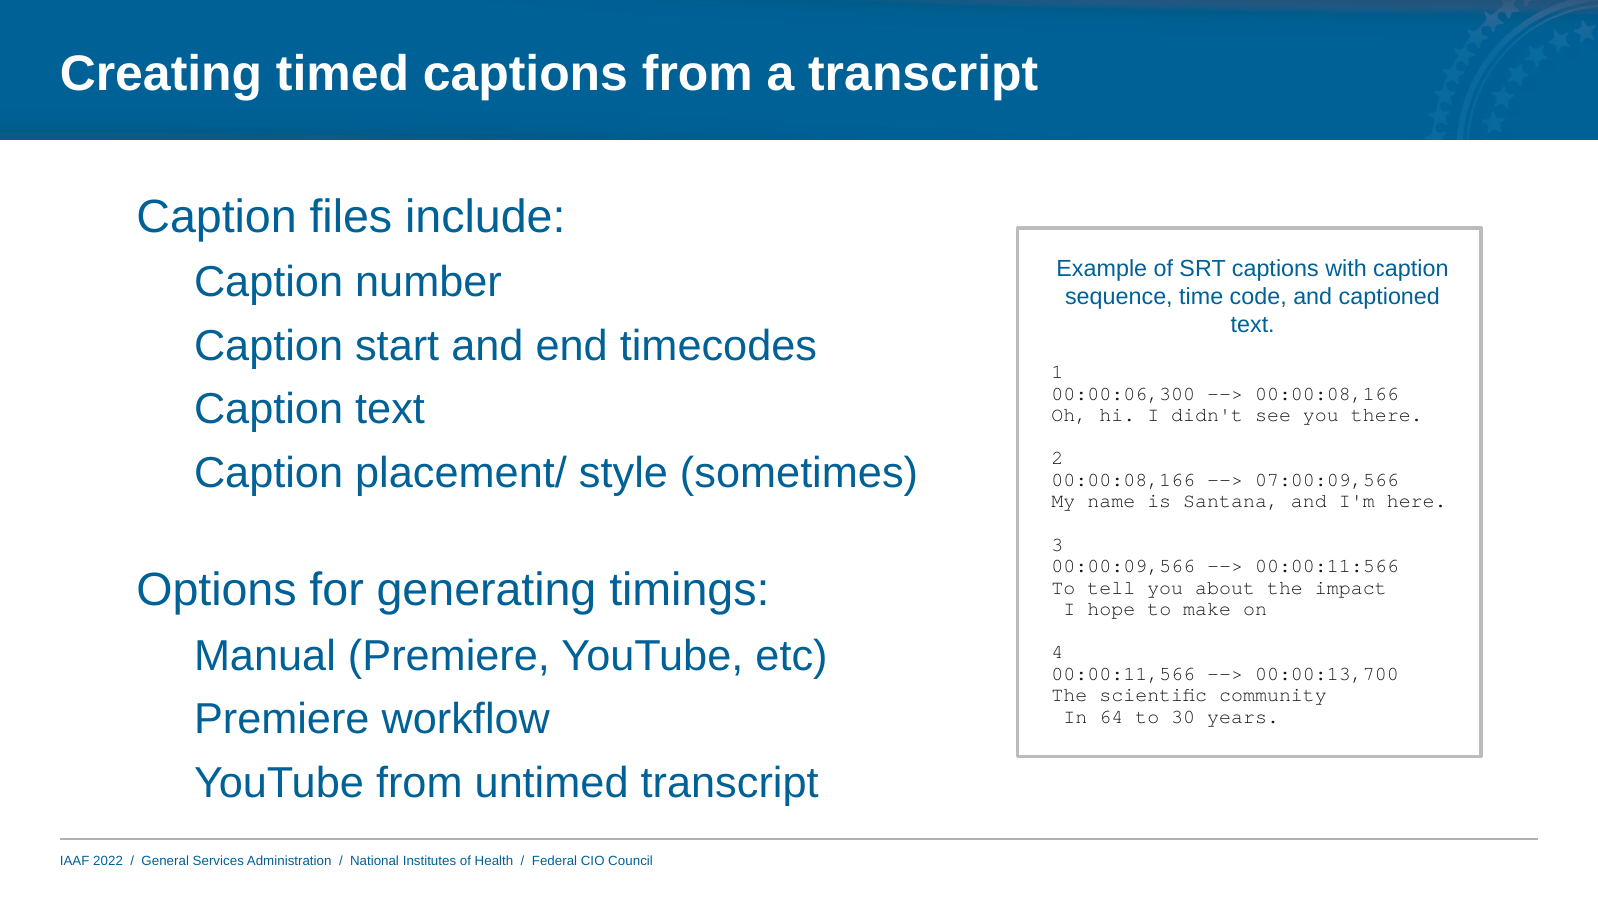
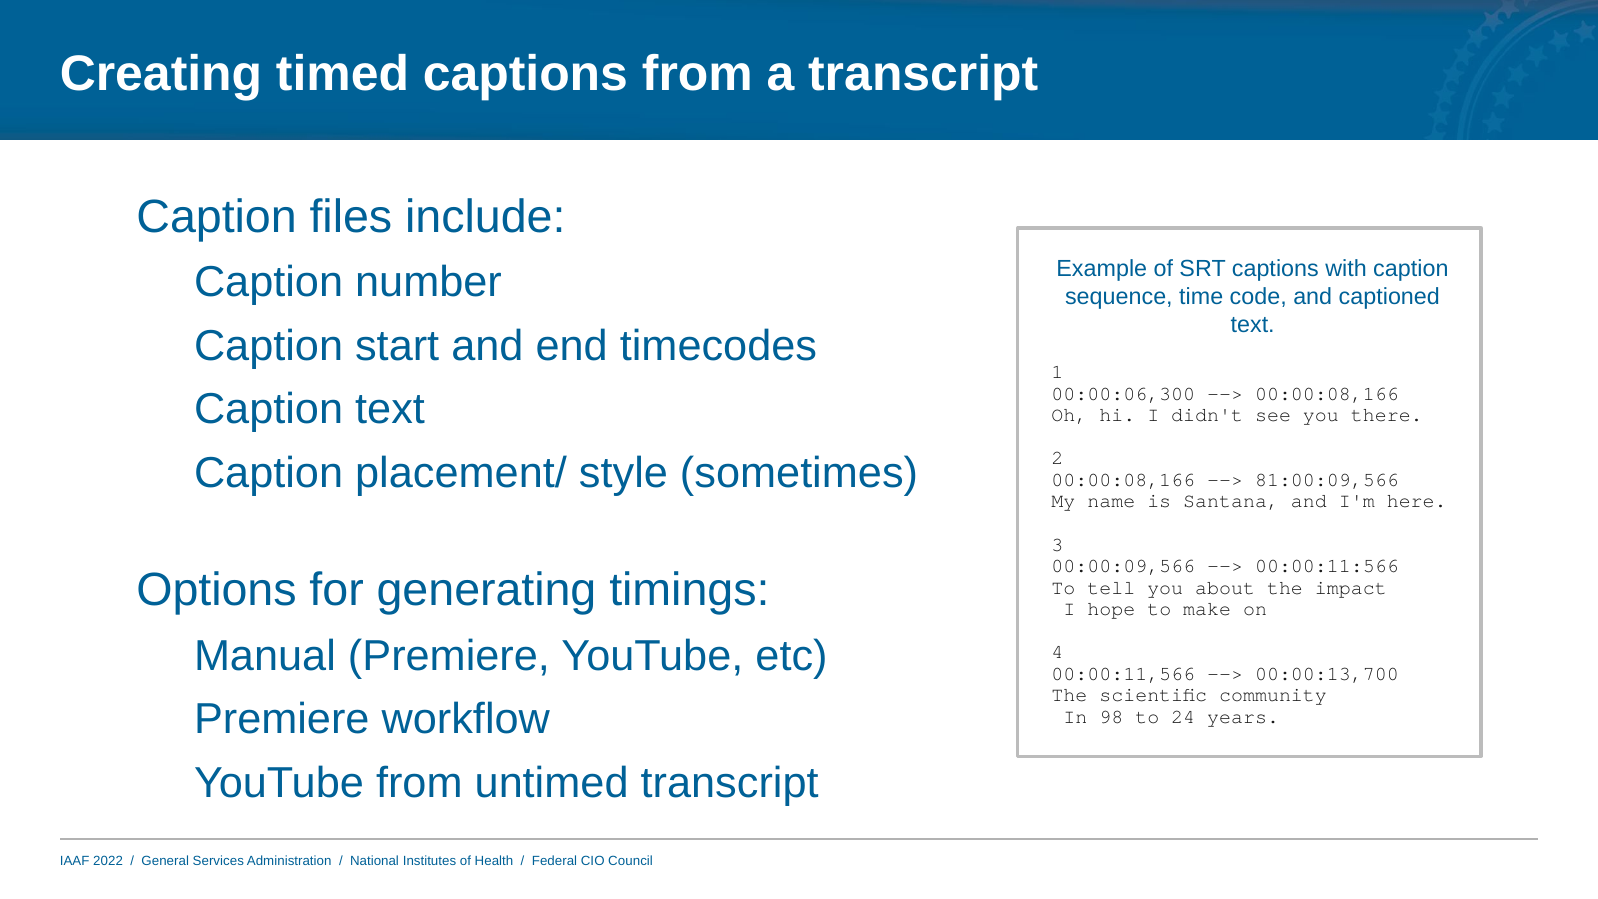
07:00:09,566: 07:00:09,566 -> 81:00:09,566
64: 64 -> 98
30: 30 -> 24
